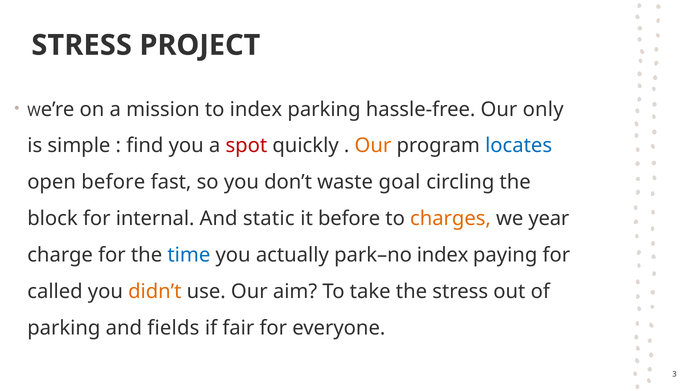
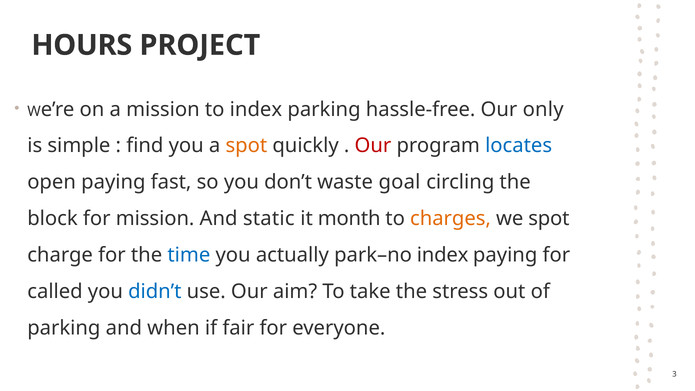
STRESS at (82, 45): STRESS -> HOURS
spot at (246, 146) colour: red -> orange
Our at (373, 146) colour: orange -> red
open before: before -> paying
for internal: internal -> mission
it before: before -> month
we year: year -> spot
didn’t colour: orange -> blue
fields: fields -> when
